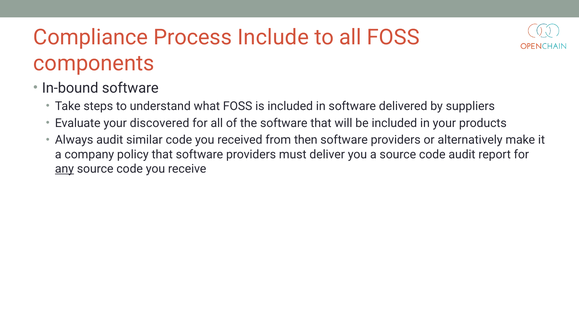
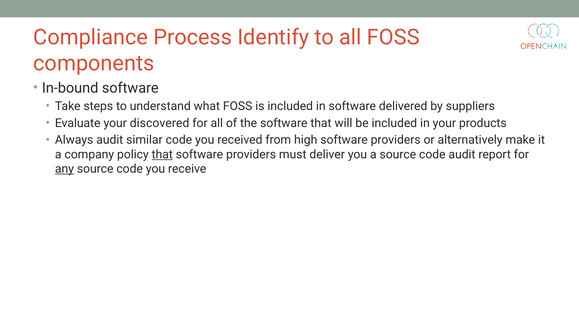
Include: Include -> Identify
then: then -> high
that at (162, 154) underline: none -> present
